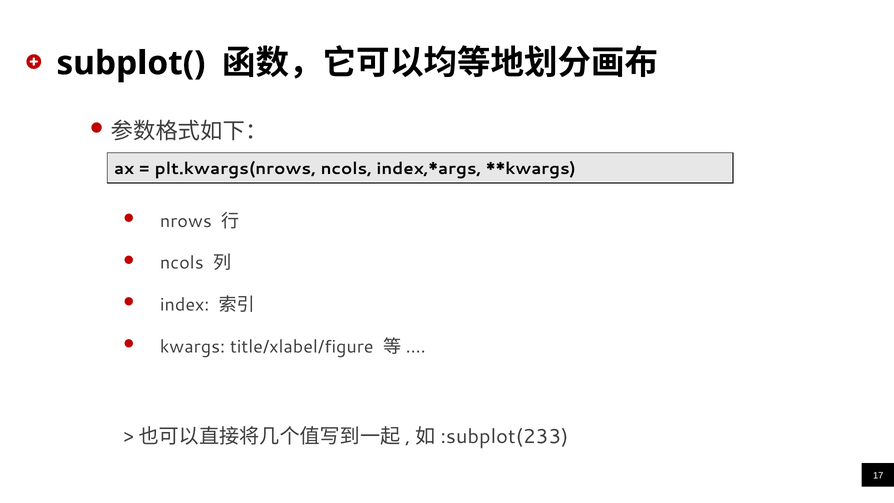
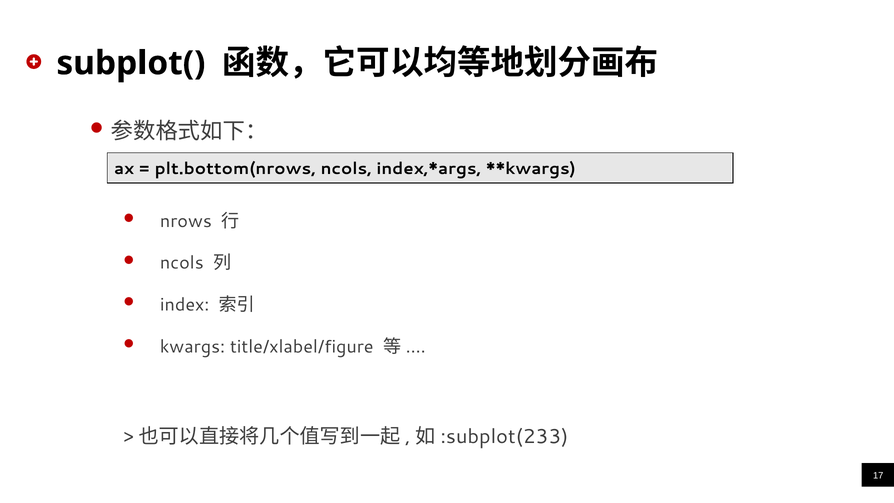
plt.kwargs(nrows: plt.kwargs(nrows -> plt.bottom(nrows
